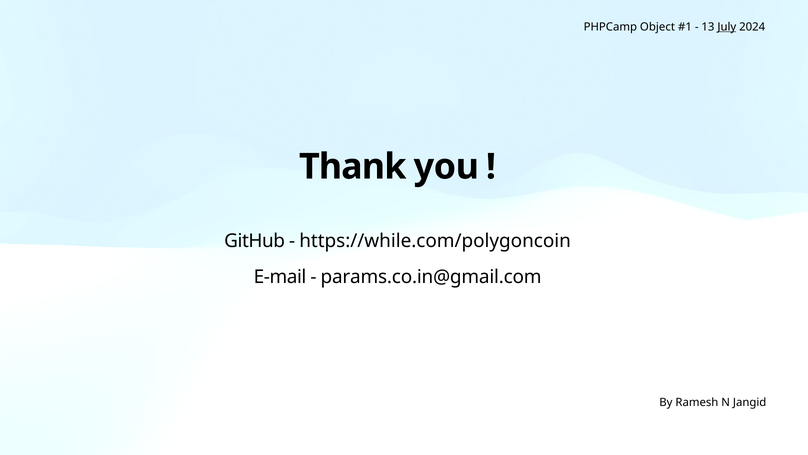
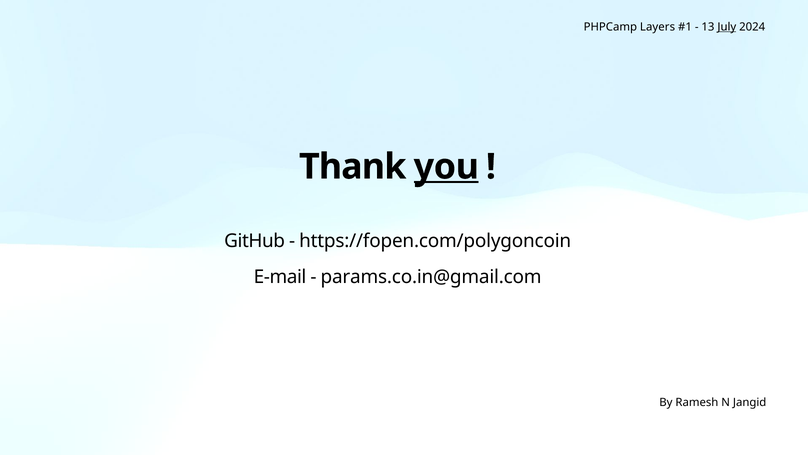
Object: Object -> Layers
you underline: none -> present
https://while.com/polygoncoin: https://while.com/polygoncoin -> https://fopen.com/polygoncoin
